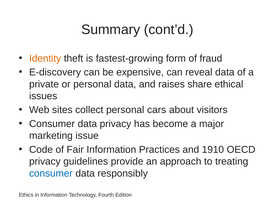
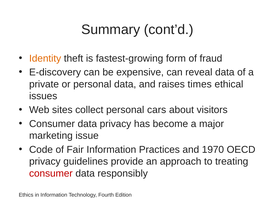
share: share -> times
1910: 1910 -> 1970
consumer at (51, 174) colour: blue -> red
